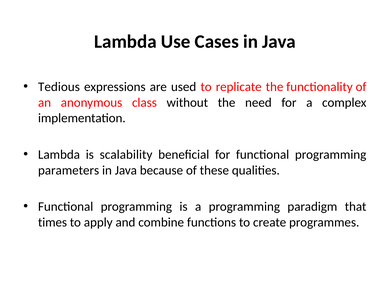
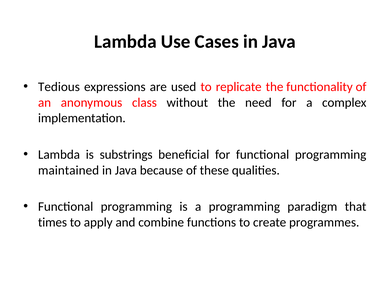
scalability: scalability -> substrings
parameters: parameters -> maintained
